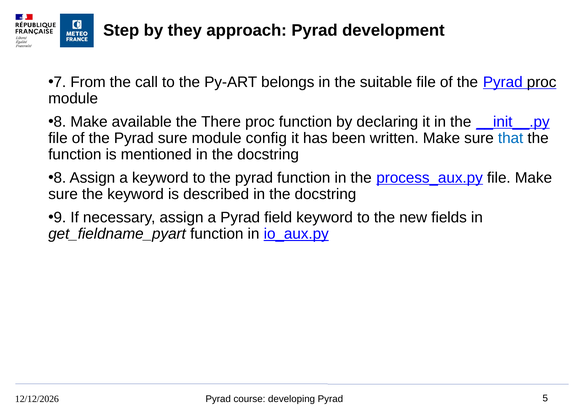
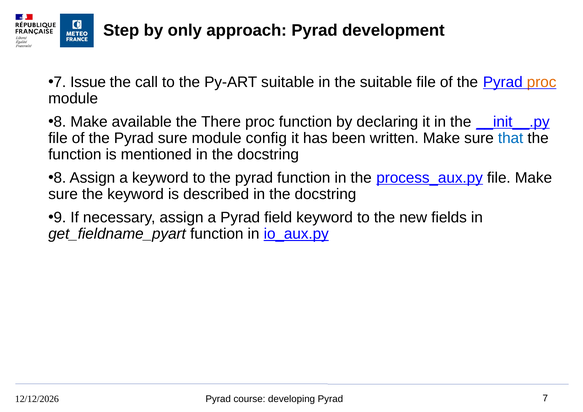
they: they -> only
From: From -> Issue
Py-ART belongs: belongs -> suitable
proc at (542, 82) colour: black -> orange
5: 5 -> 7
